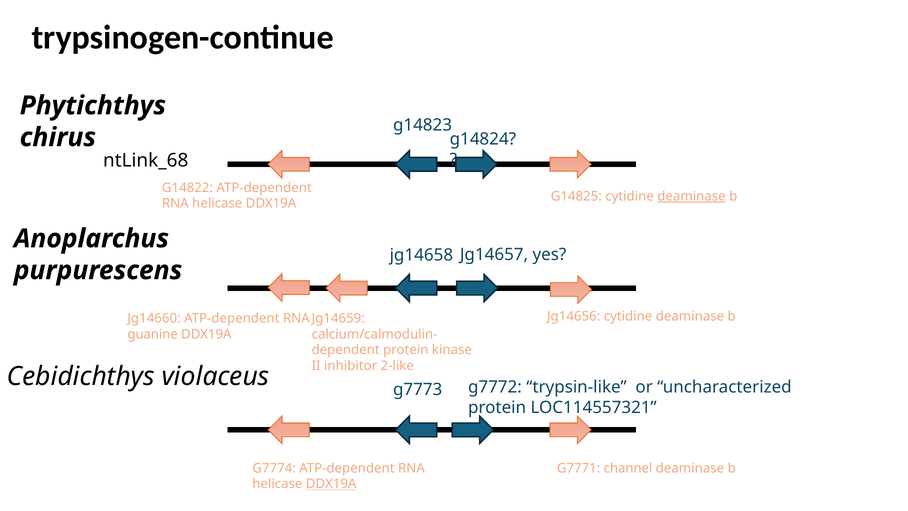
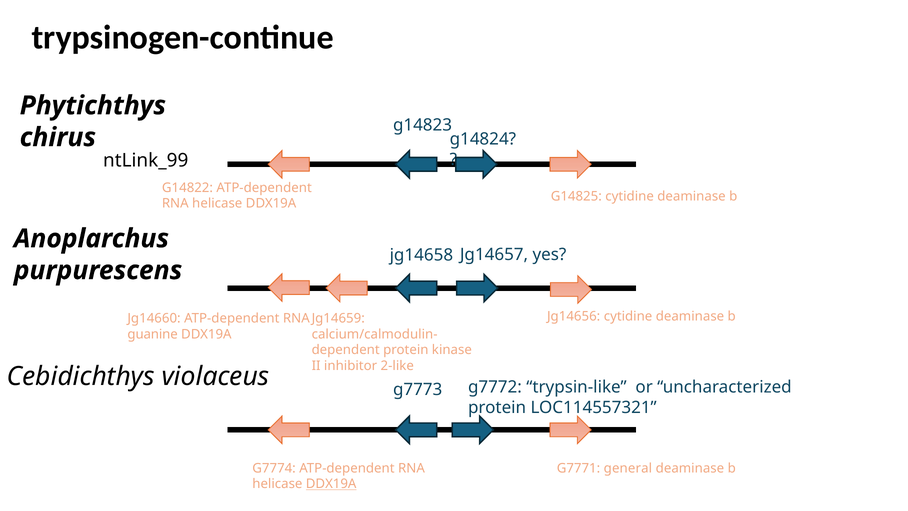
ntLink_68: ntLink_68 -> ntLink_99
deaminase at (692, 196) underline: present -> none
channel: channel -> general
